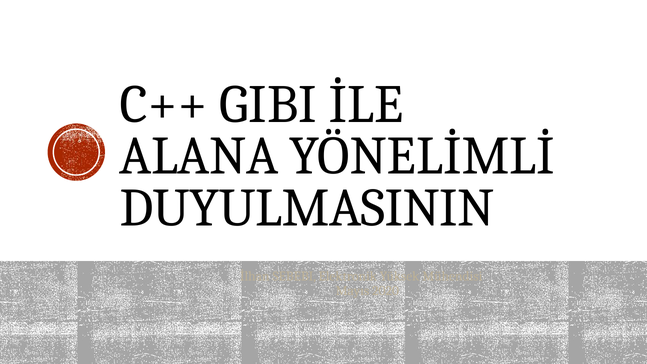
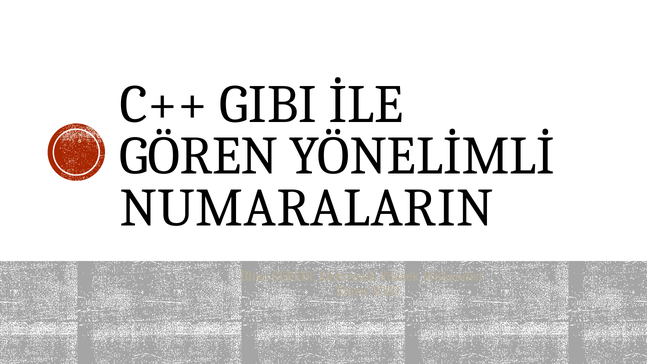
ALANA: ALANA -> GÖREN
DUYULMASININ: DUYULMASININ -> NUMARALARIN
